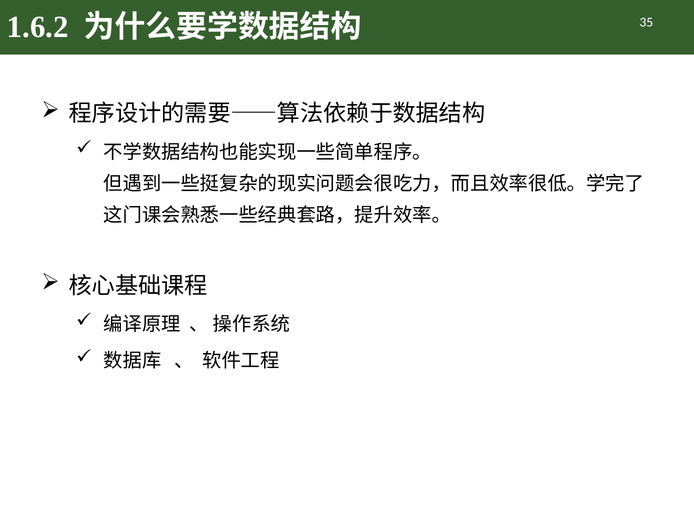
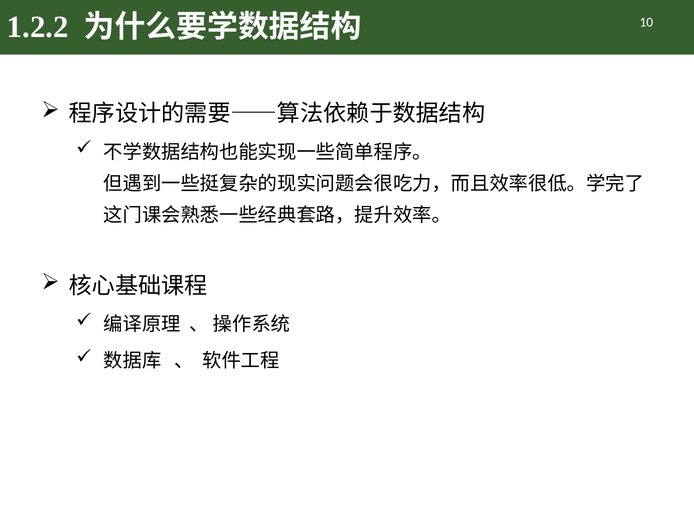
1.6.2: 1.6.2 -> 1.2.2
35: 35 -> 10
